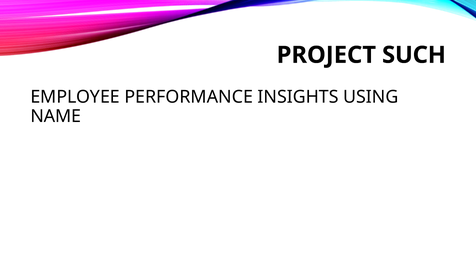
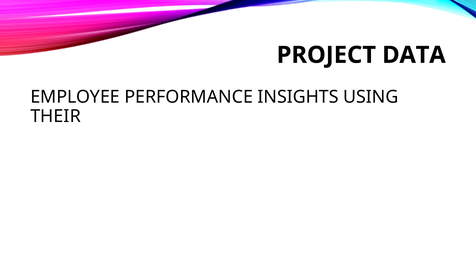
SUCH: SUCH -> DATA
NAME: NAME -> THEIR
